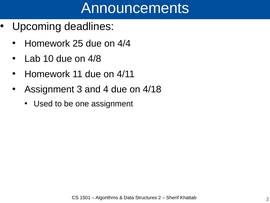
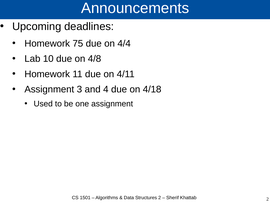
25: 25 -> 75
